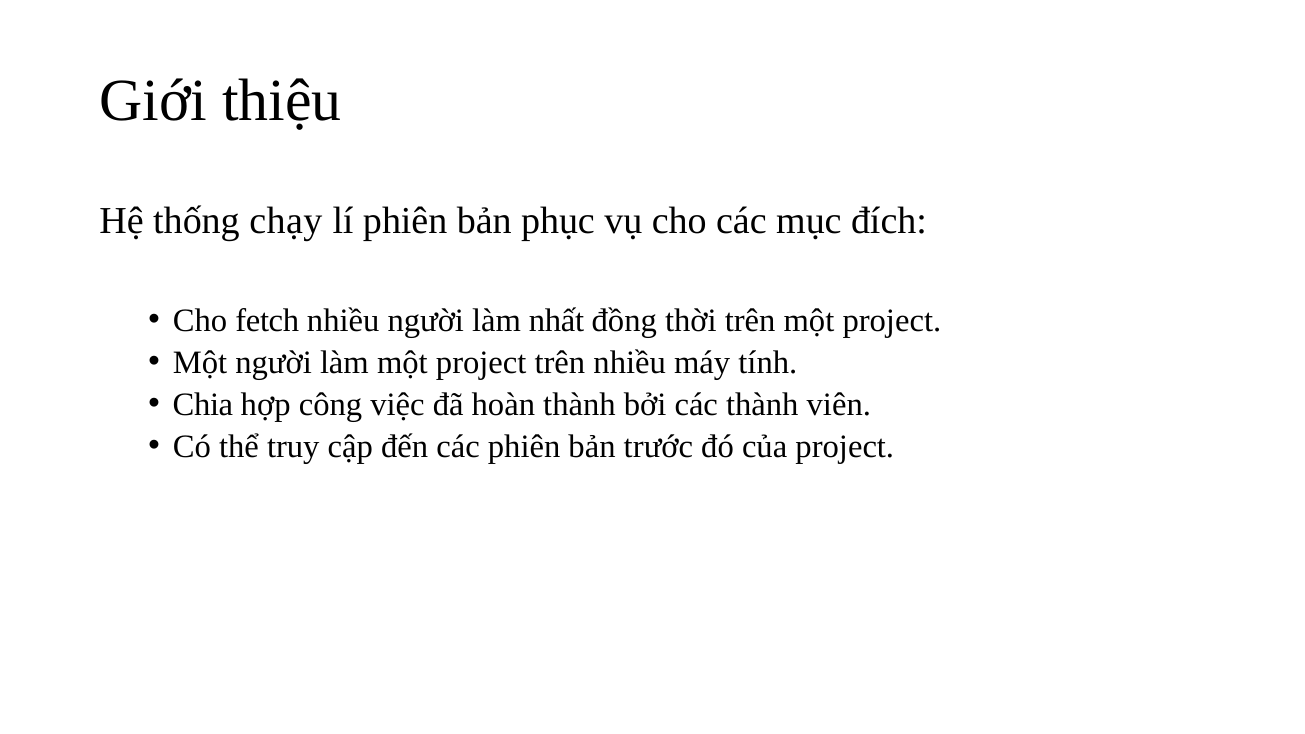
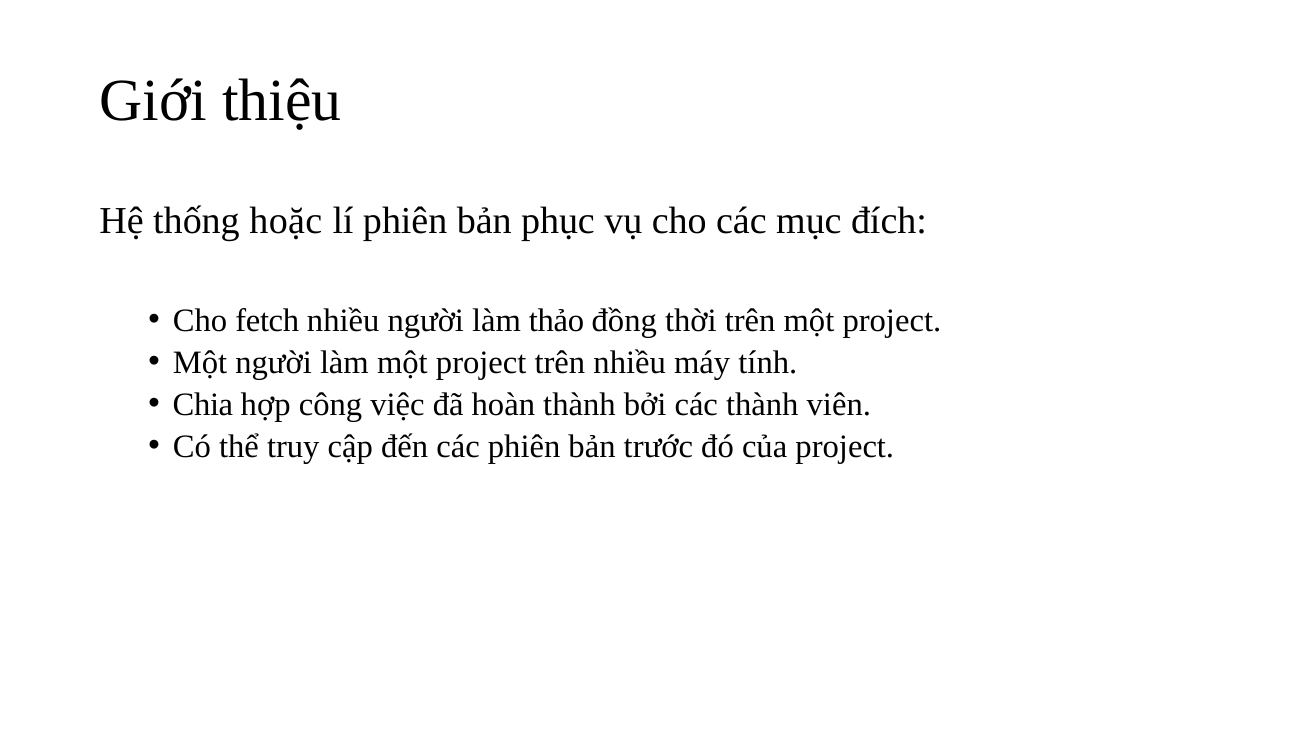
chạy: chạy -> hoặc
nhất: nhất -> thảo
